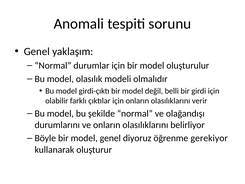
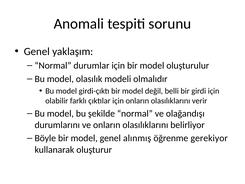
diyoruz: diyoruz -> alınmış
